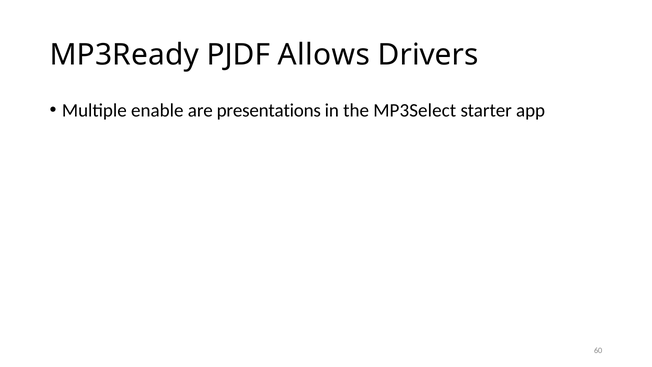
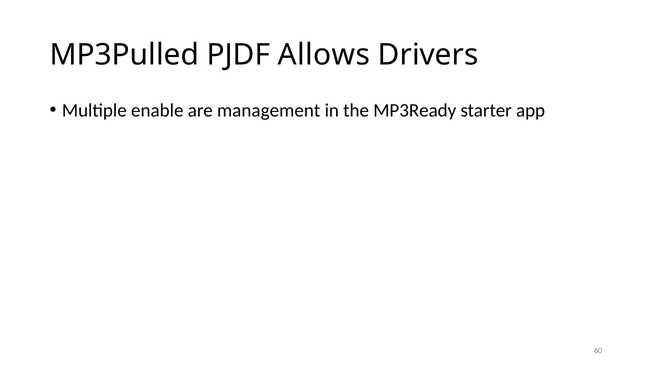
MP3Ready: MP3Ready -> MP3Pulled
presentations: presentations -> management
MP3Select: MP3Select -> MP3Ready
